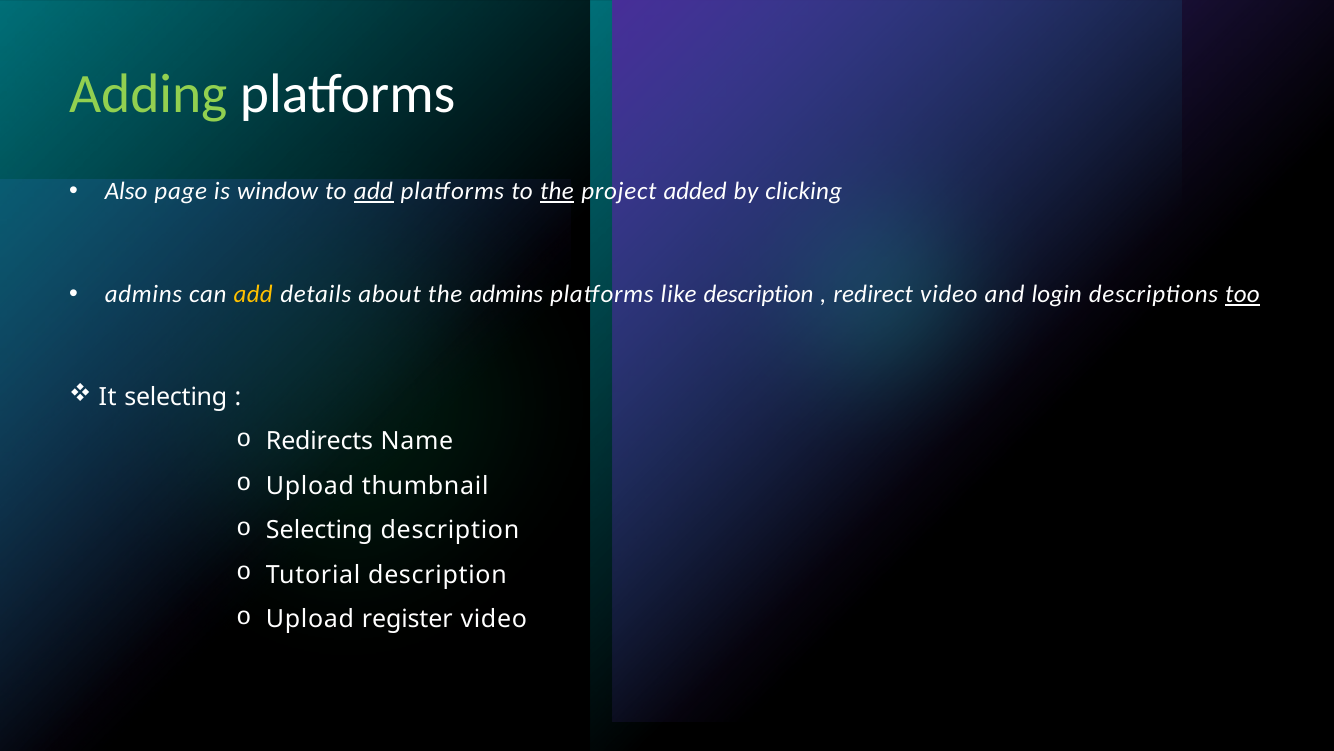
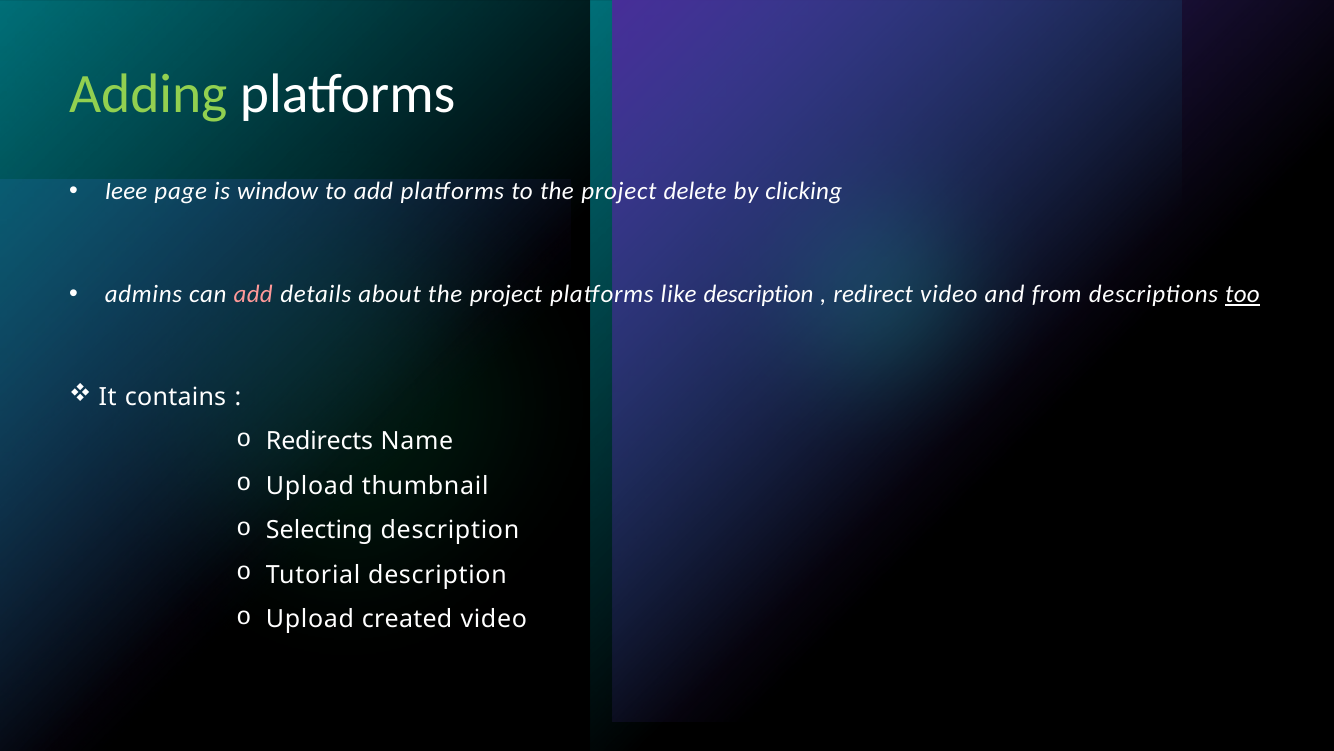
Also: Also -> Ieee
add at (373, 191) underline: present -> none
the at (557, 191) underline: present -> none
added: added -> delete
add at (253, 294) colour: yellow -> pink
about the admins: admins -> project
login: login -> from
It selecting: selecting -> contains
register: register -> created
